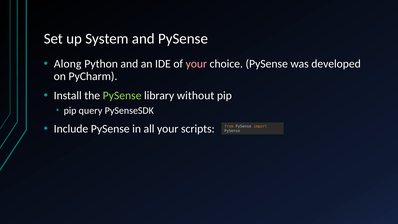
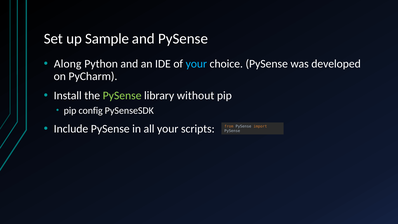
System: System -> Sample
your at (196, 64) colour: pink -> light blue
query: query -> config
